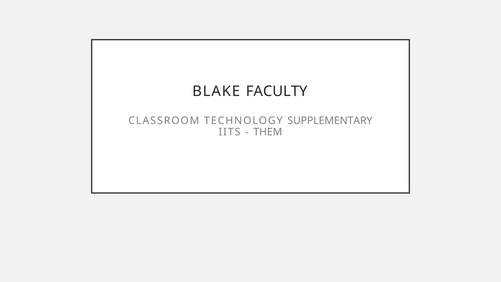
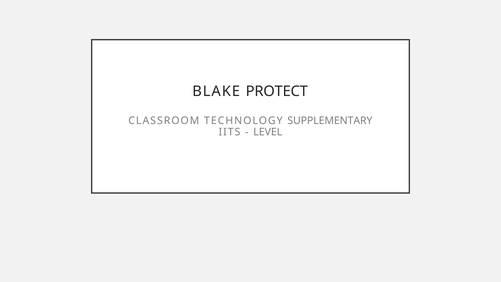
FACULTY: FACULTY -> PROTECT
THEM: THEM -> LEVEL
